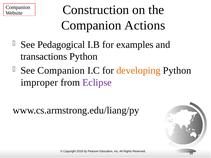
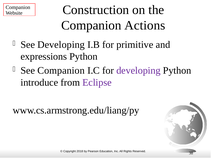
See Pedagogical: Pedagogical -> Developing
examples: examples -> primitive
transactions: transactions -> expressions
developing at (138, 71) colour: orange -> purple
improper: improper -> introduce
